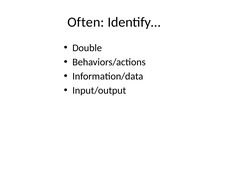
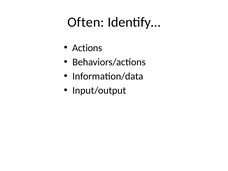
Double: Double -> Actions
